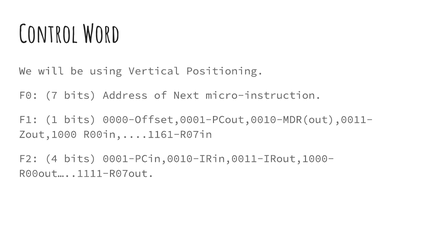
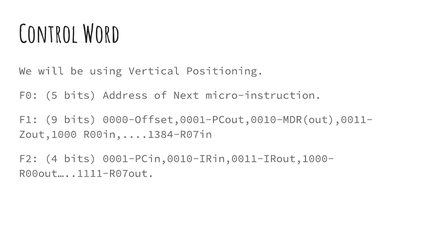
7: 7 -> 5
1: 1 -> 9
R00in,....1161-R07in: R00in,....1161-R07in -> R00in,....1384-R07in
